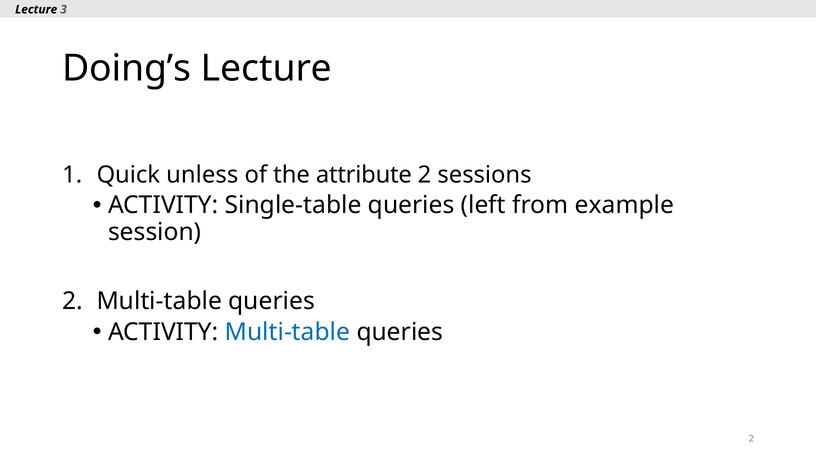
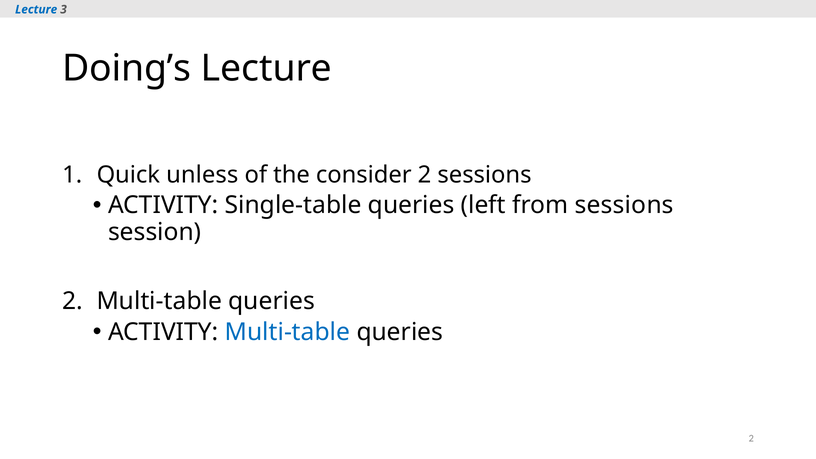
Lecture at (36, 9) colour: black -> blue
attribute: attribute -> consider
from example: example -> sessions
